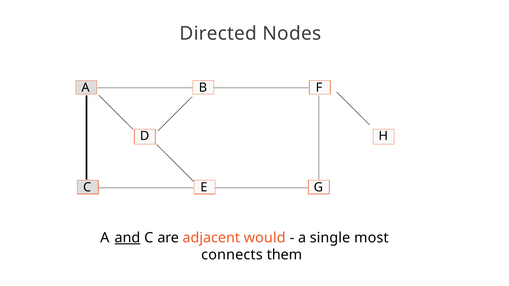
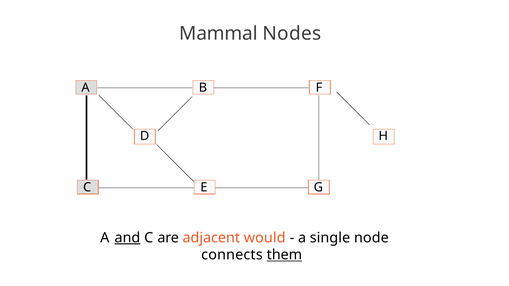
Directed: Directed -> Mammal
most: most -> node
them underline: none -> present
